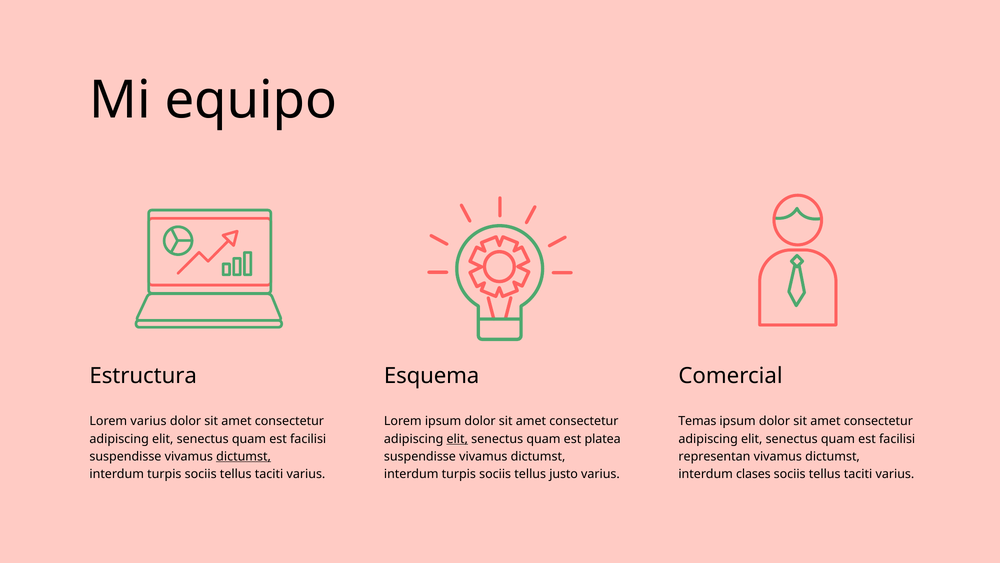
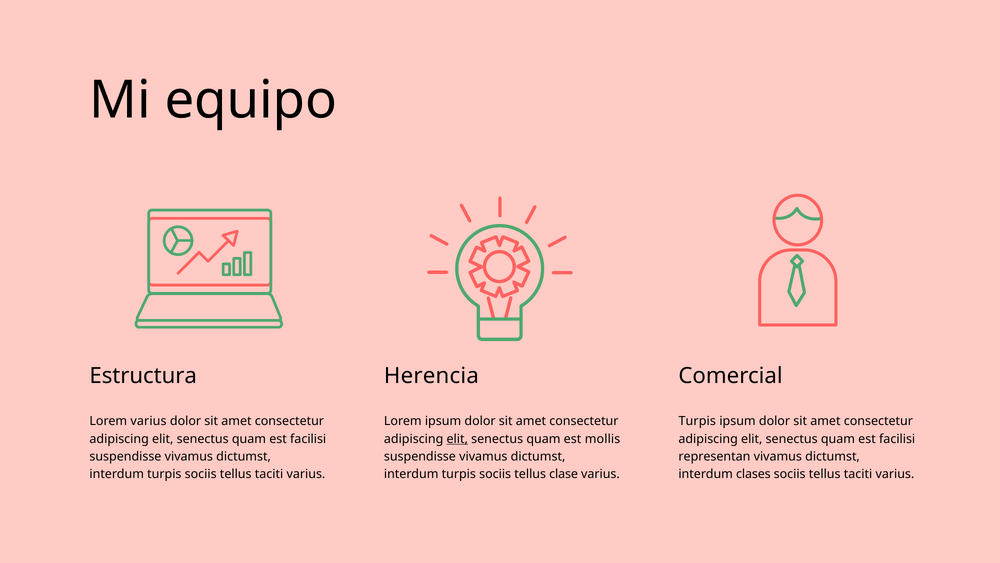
Esquema: Esquema -> Herencia
Temas at (697, 421): Temas -> Turpis
platea: platea -> mollis
dictumst at (244, 456) underline: present -> none
justo: justo -> clase
